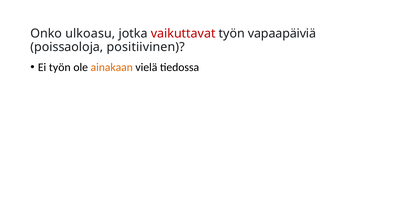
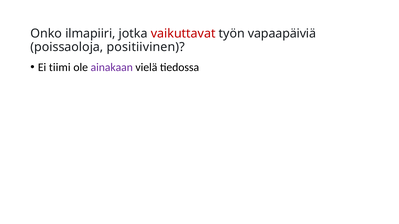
ulkoasu: ulkoasu -> ilmapiiri
Ei työn: työn -> tiimi
ainakaan colour: orange -> purple
